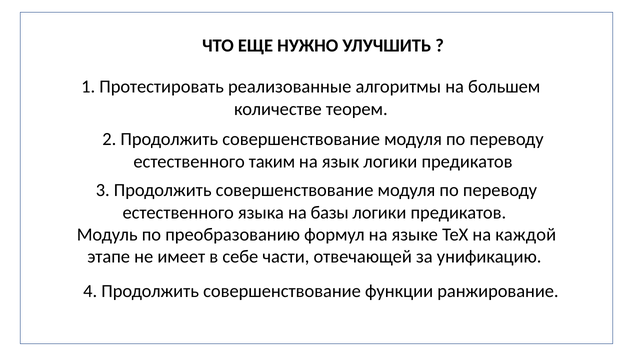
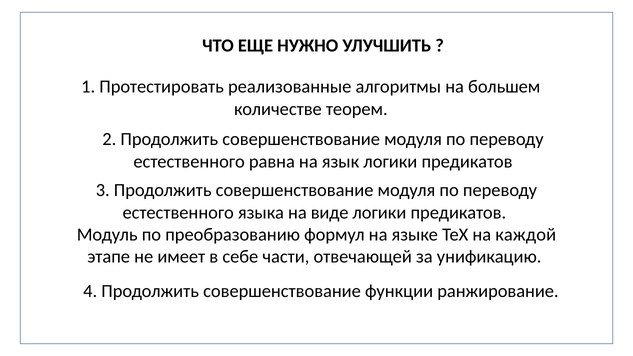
таким: таким -> равна
базы: базы -> виде
